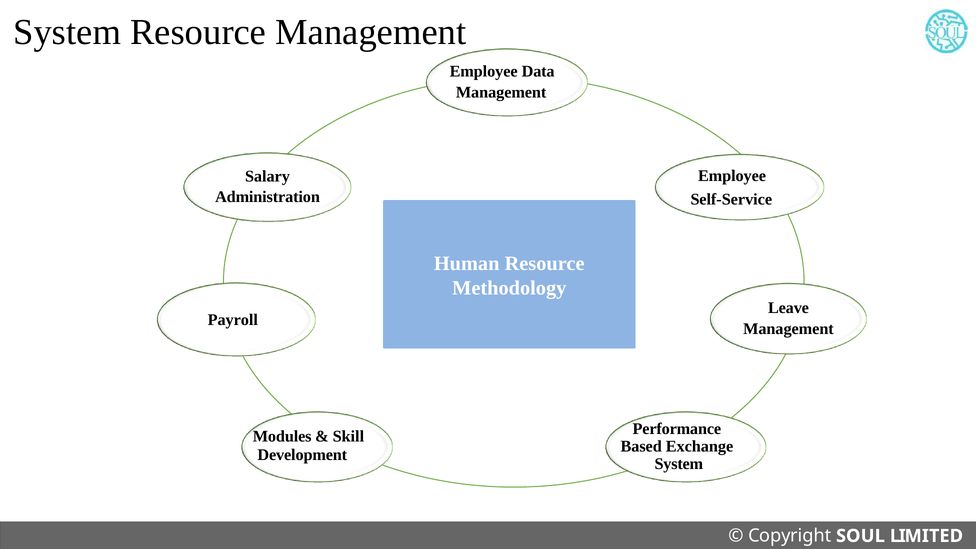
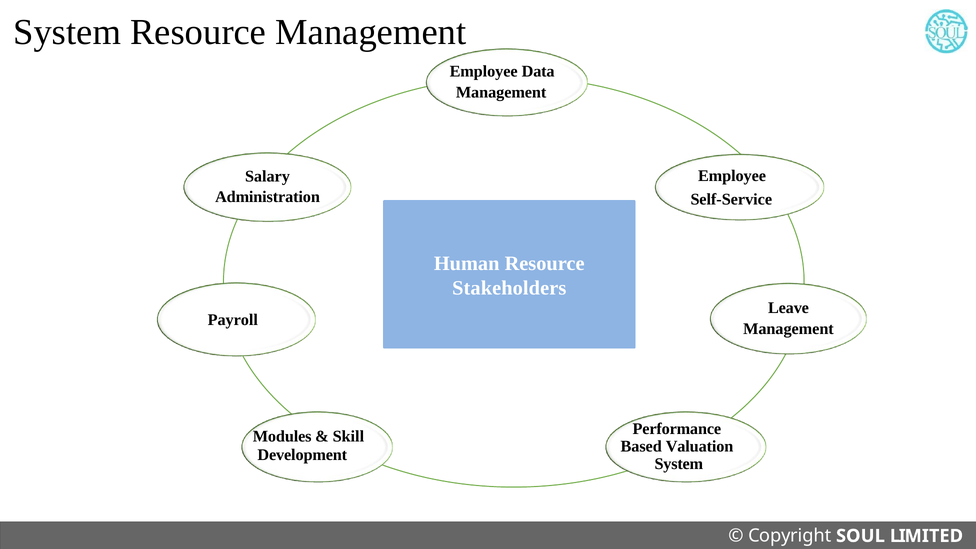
Methodology: Methodology -> Stakeholders
Exchange: Exchange -> Valuation
